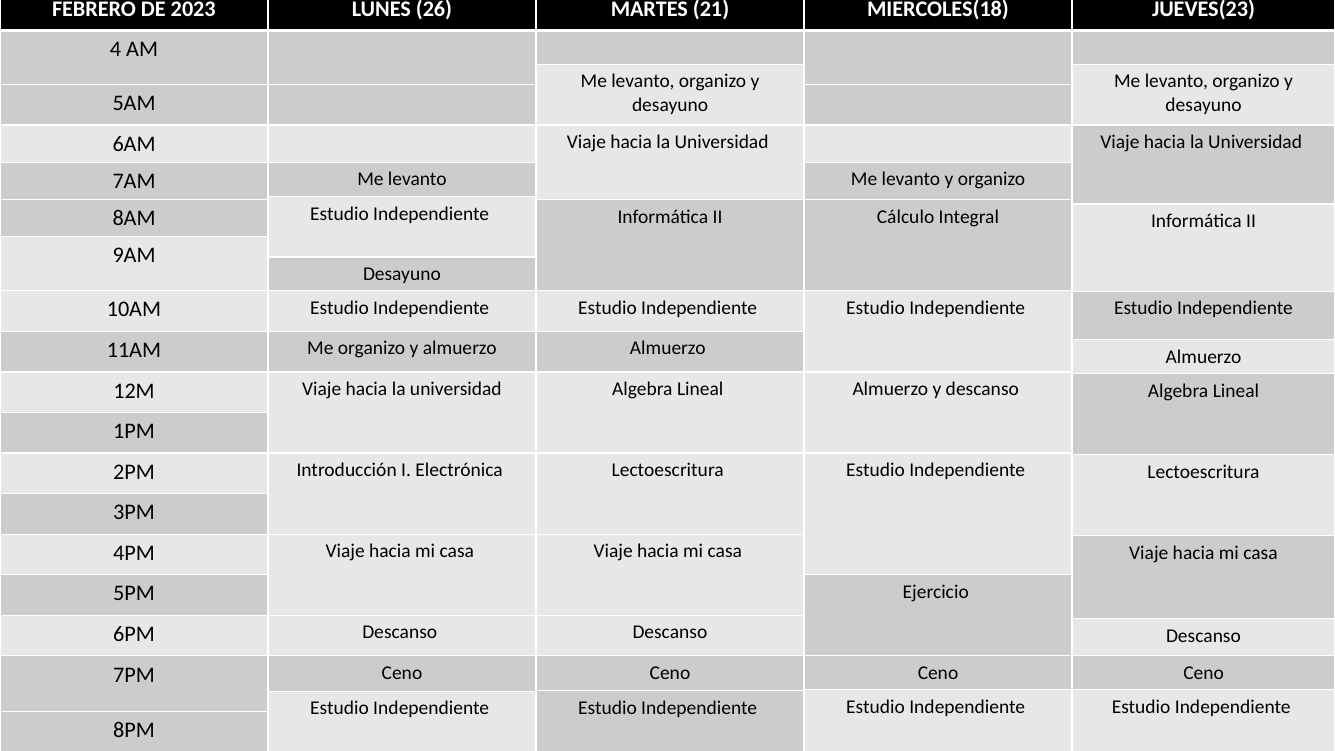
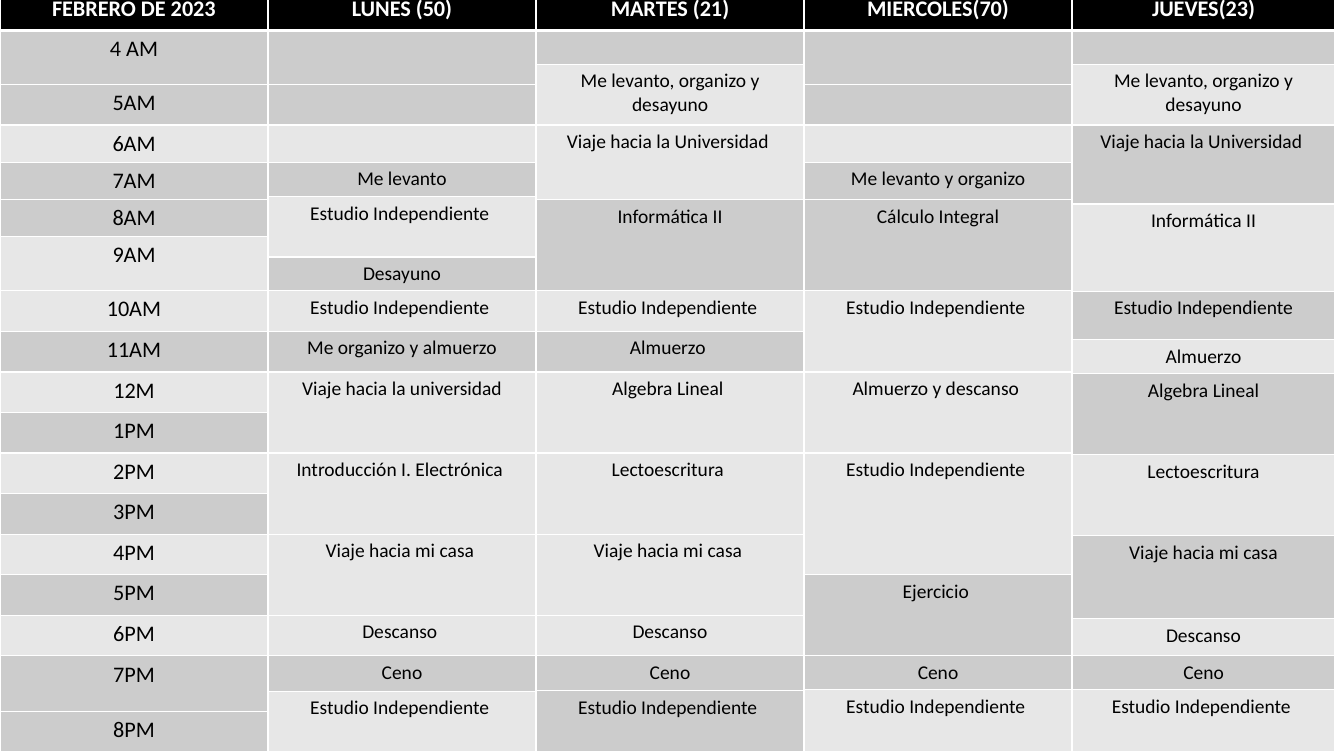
26: 26 -> 50
MIERCOLES(18: MIERCOLES(18 -> MIERCOLES(70
